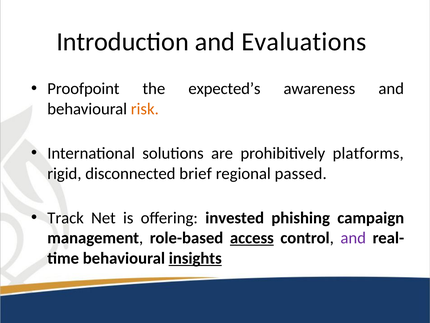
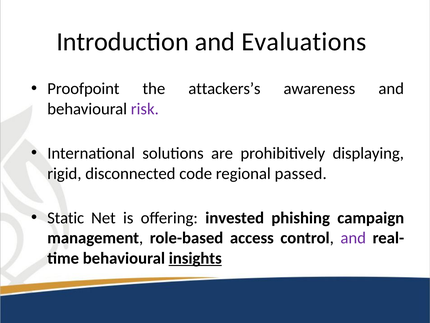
expected’s: expected’s -> attackers’s
risk colour: orange -> purple
platforms: platforms -> displaying
brief: brief -> code
Track: Track -> Static
access underline: present -> none
